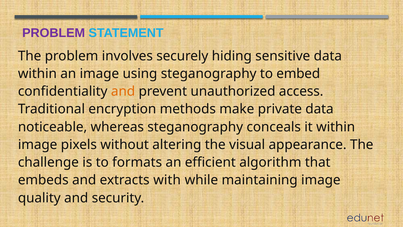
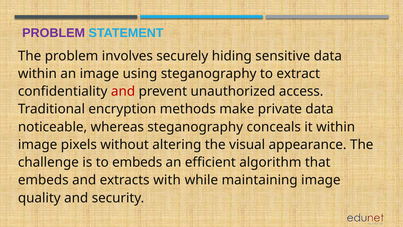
embed: embed -> extract
and at (123, 91) colour: orange -> red
to formats: formats -> embeds
